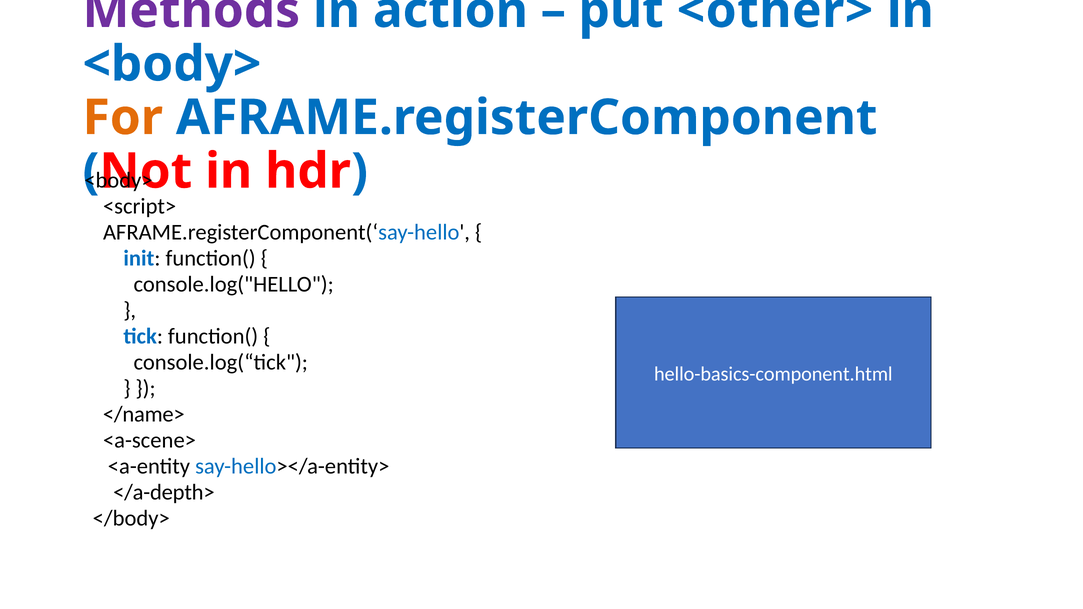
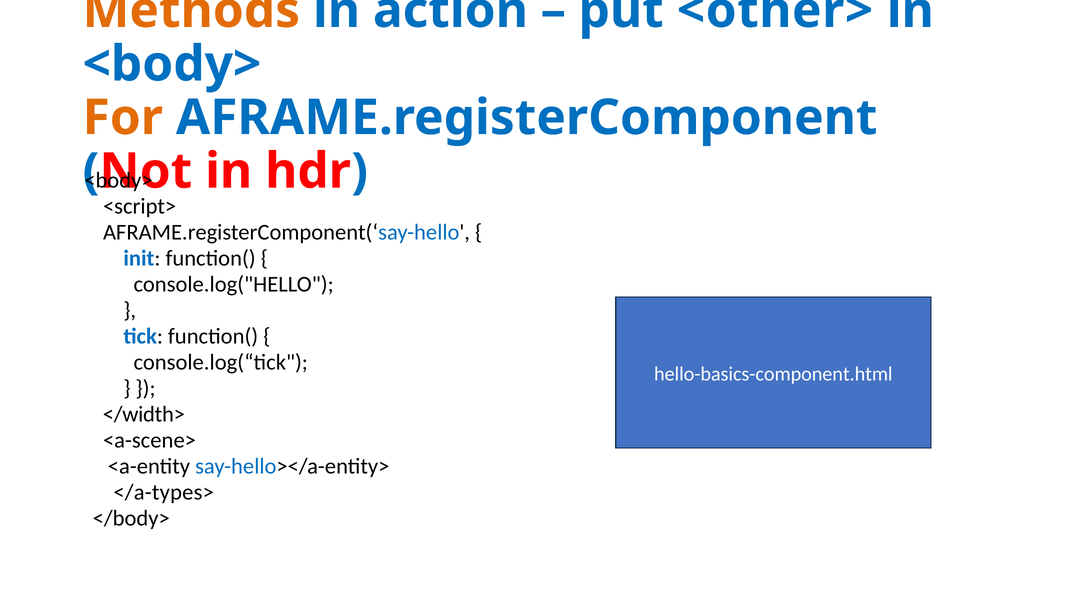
Methods colour: purple -> orange
</name>: </name> -> </width>
</a-depth>: </a-depth> -> </a-types>
